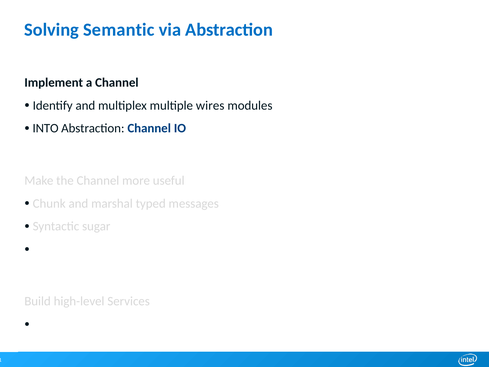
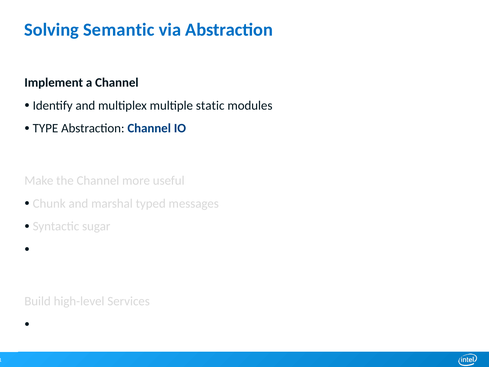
wires: wires -> static
INTO: INTO -> TYPE
